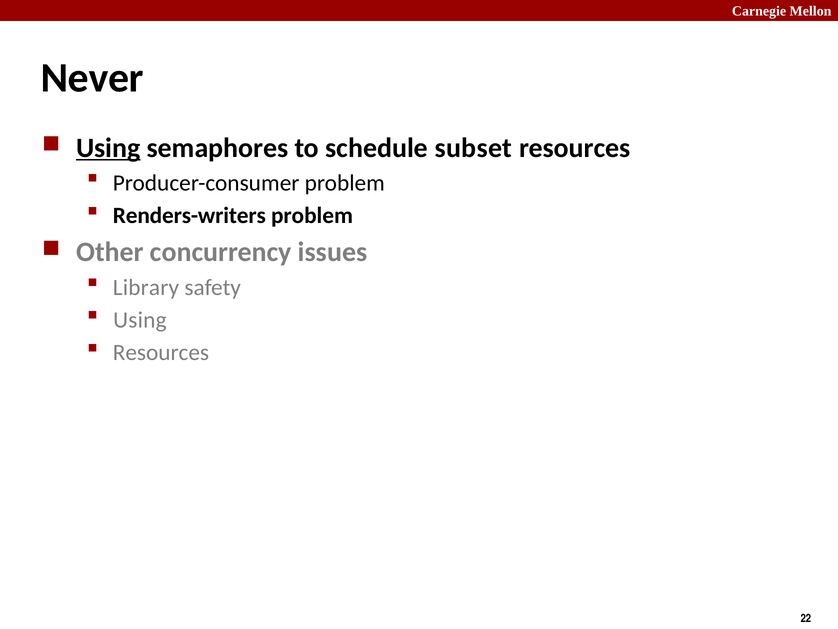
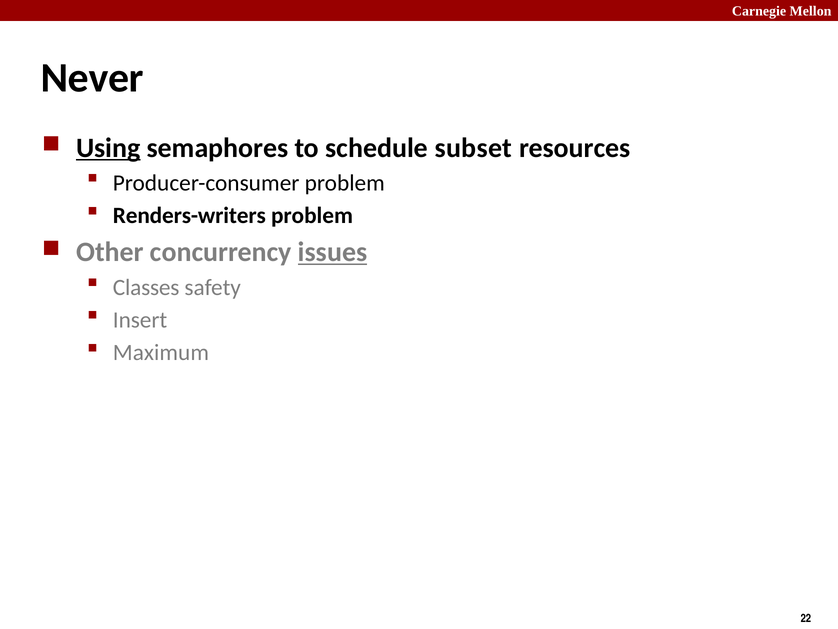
issues underline: none -> present
Library: Library -> Classes
Using at (140, 320): Using -> Insert
Resources at (161, 352): Resources -> Maximum
